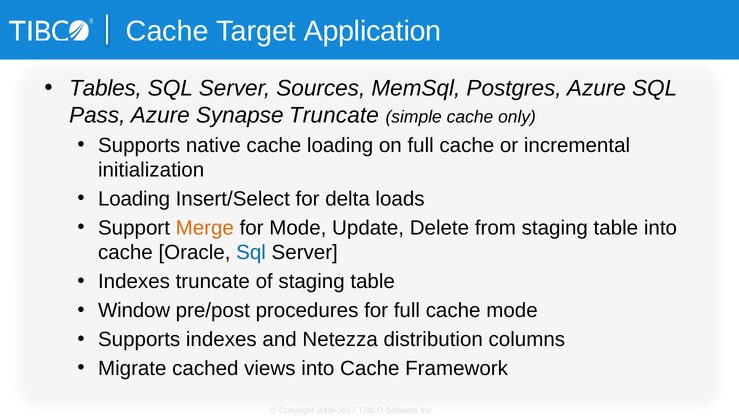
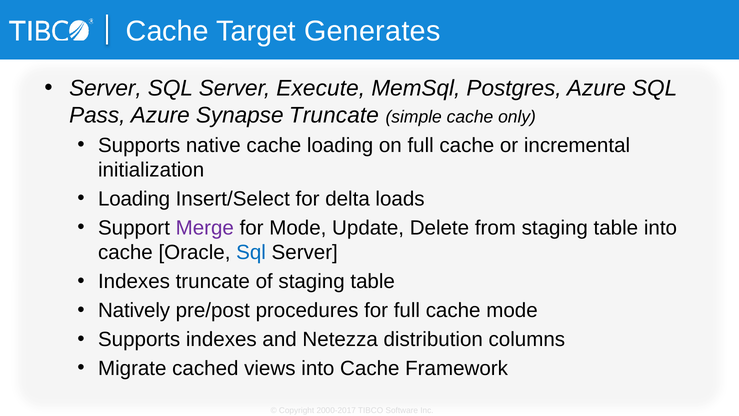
Application: Application -> Generates
Tables at (105, 88): Tables -> Server
Sources: Sources -> Execute
Merge colour: orange -> purple
Window: Window -> Natively
